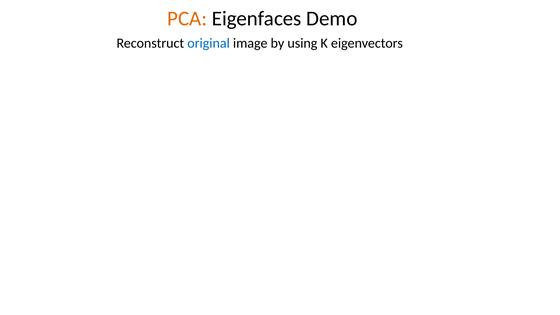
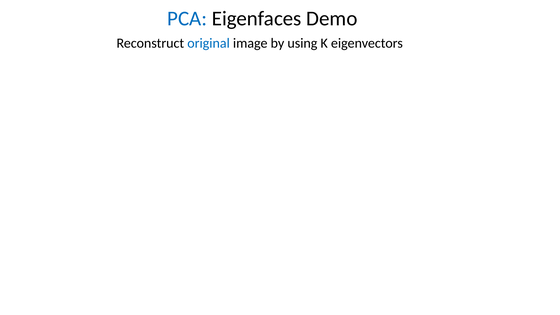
PCA colour: orange -> blue
